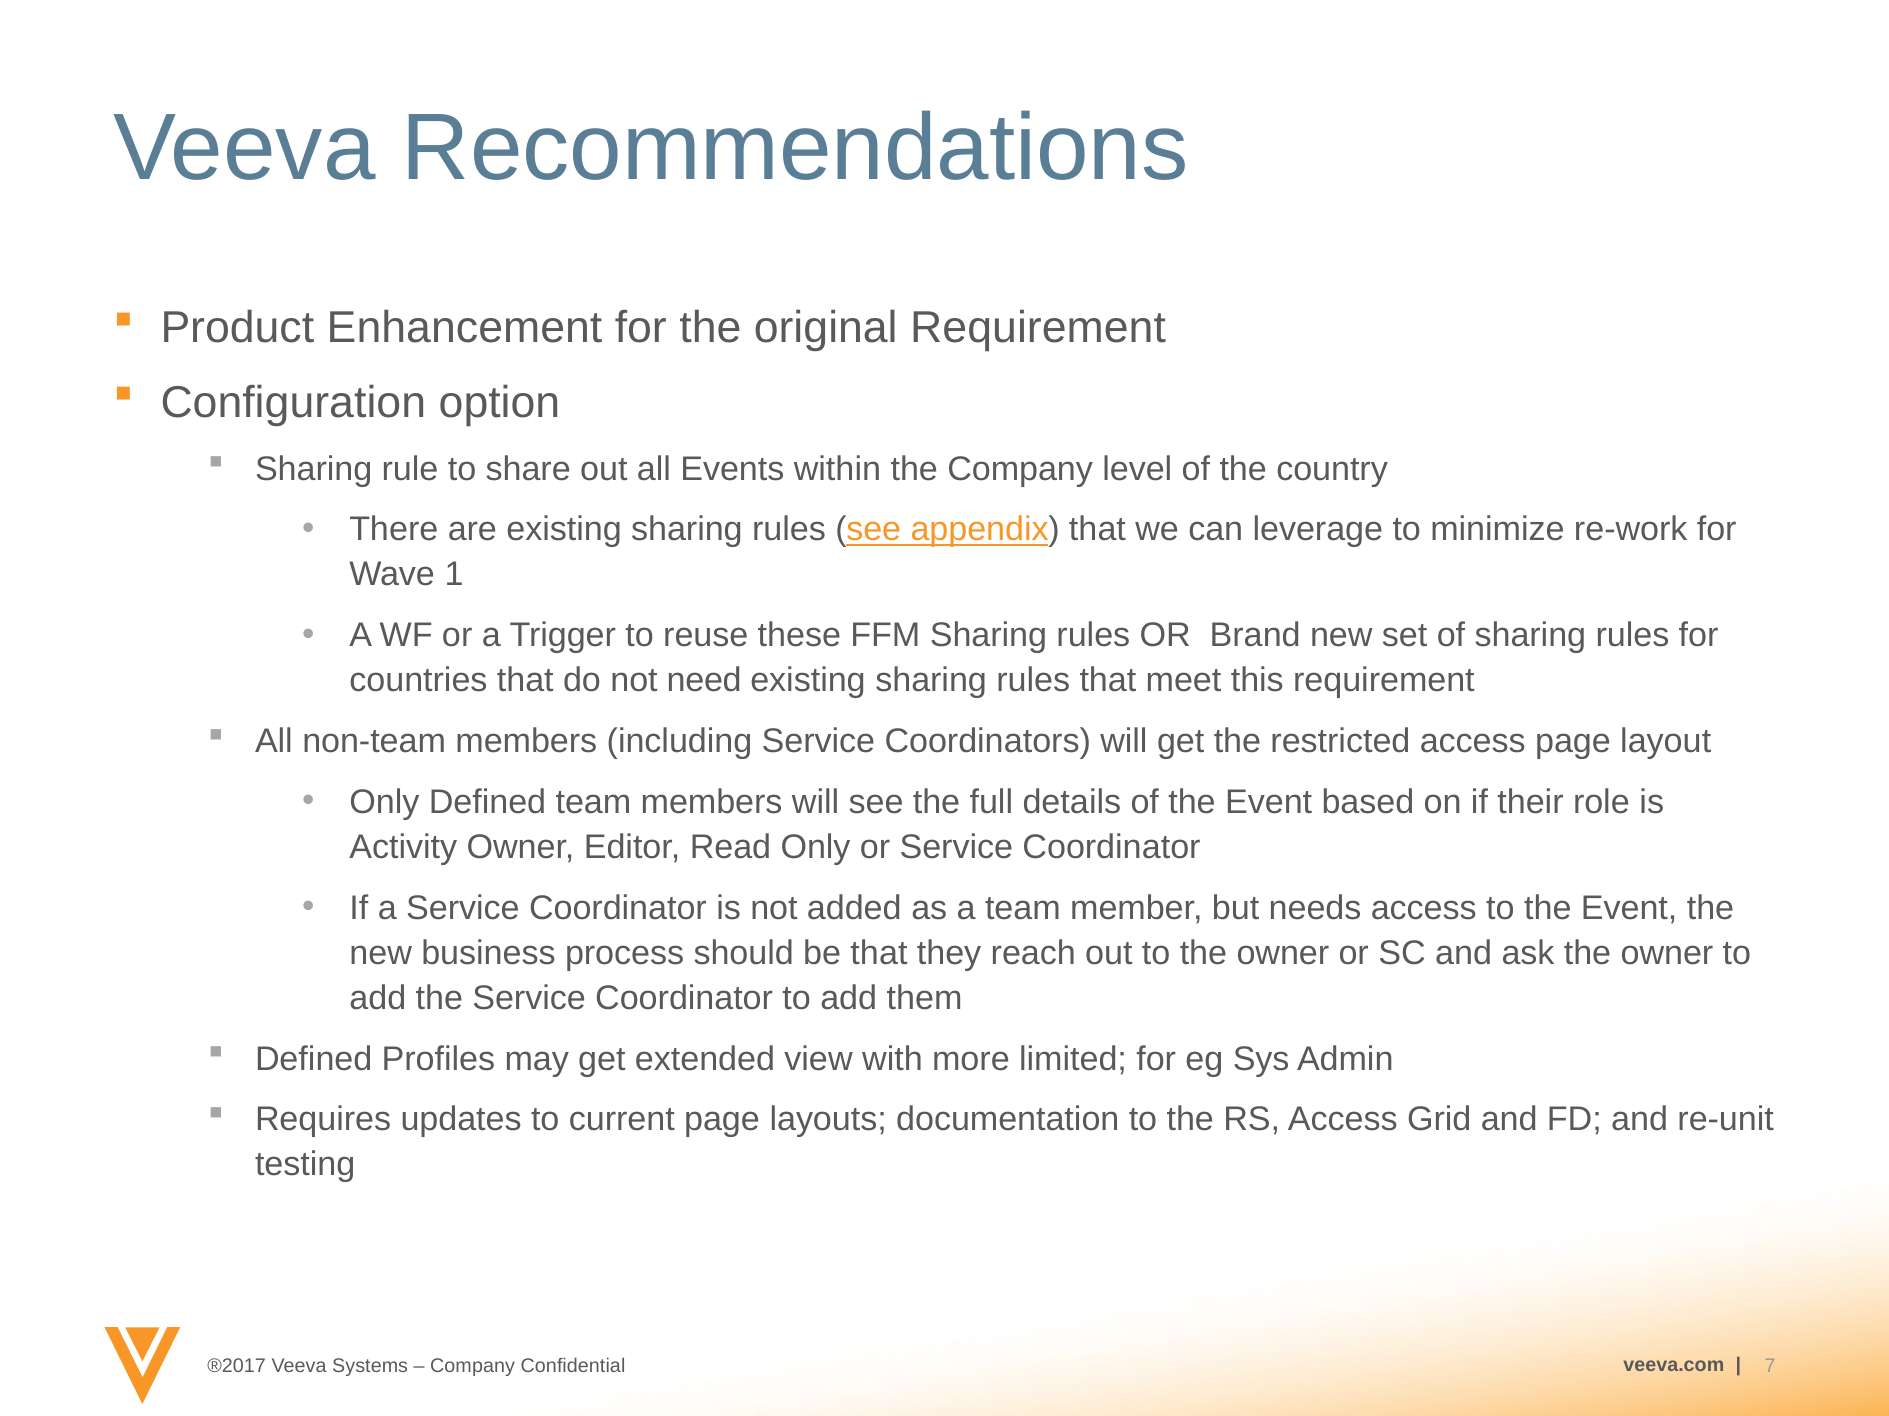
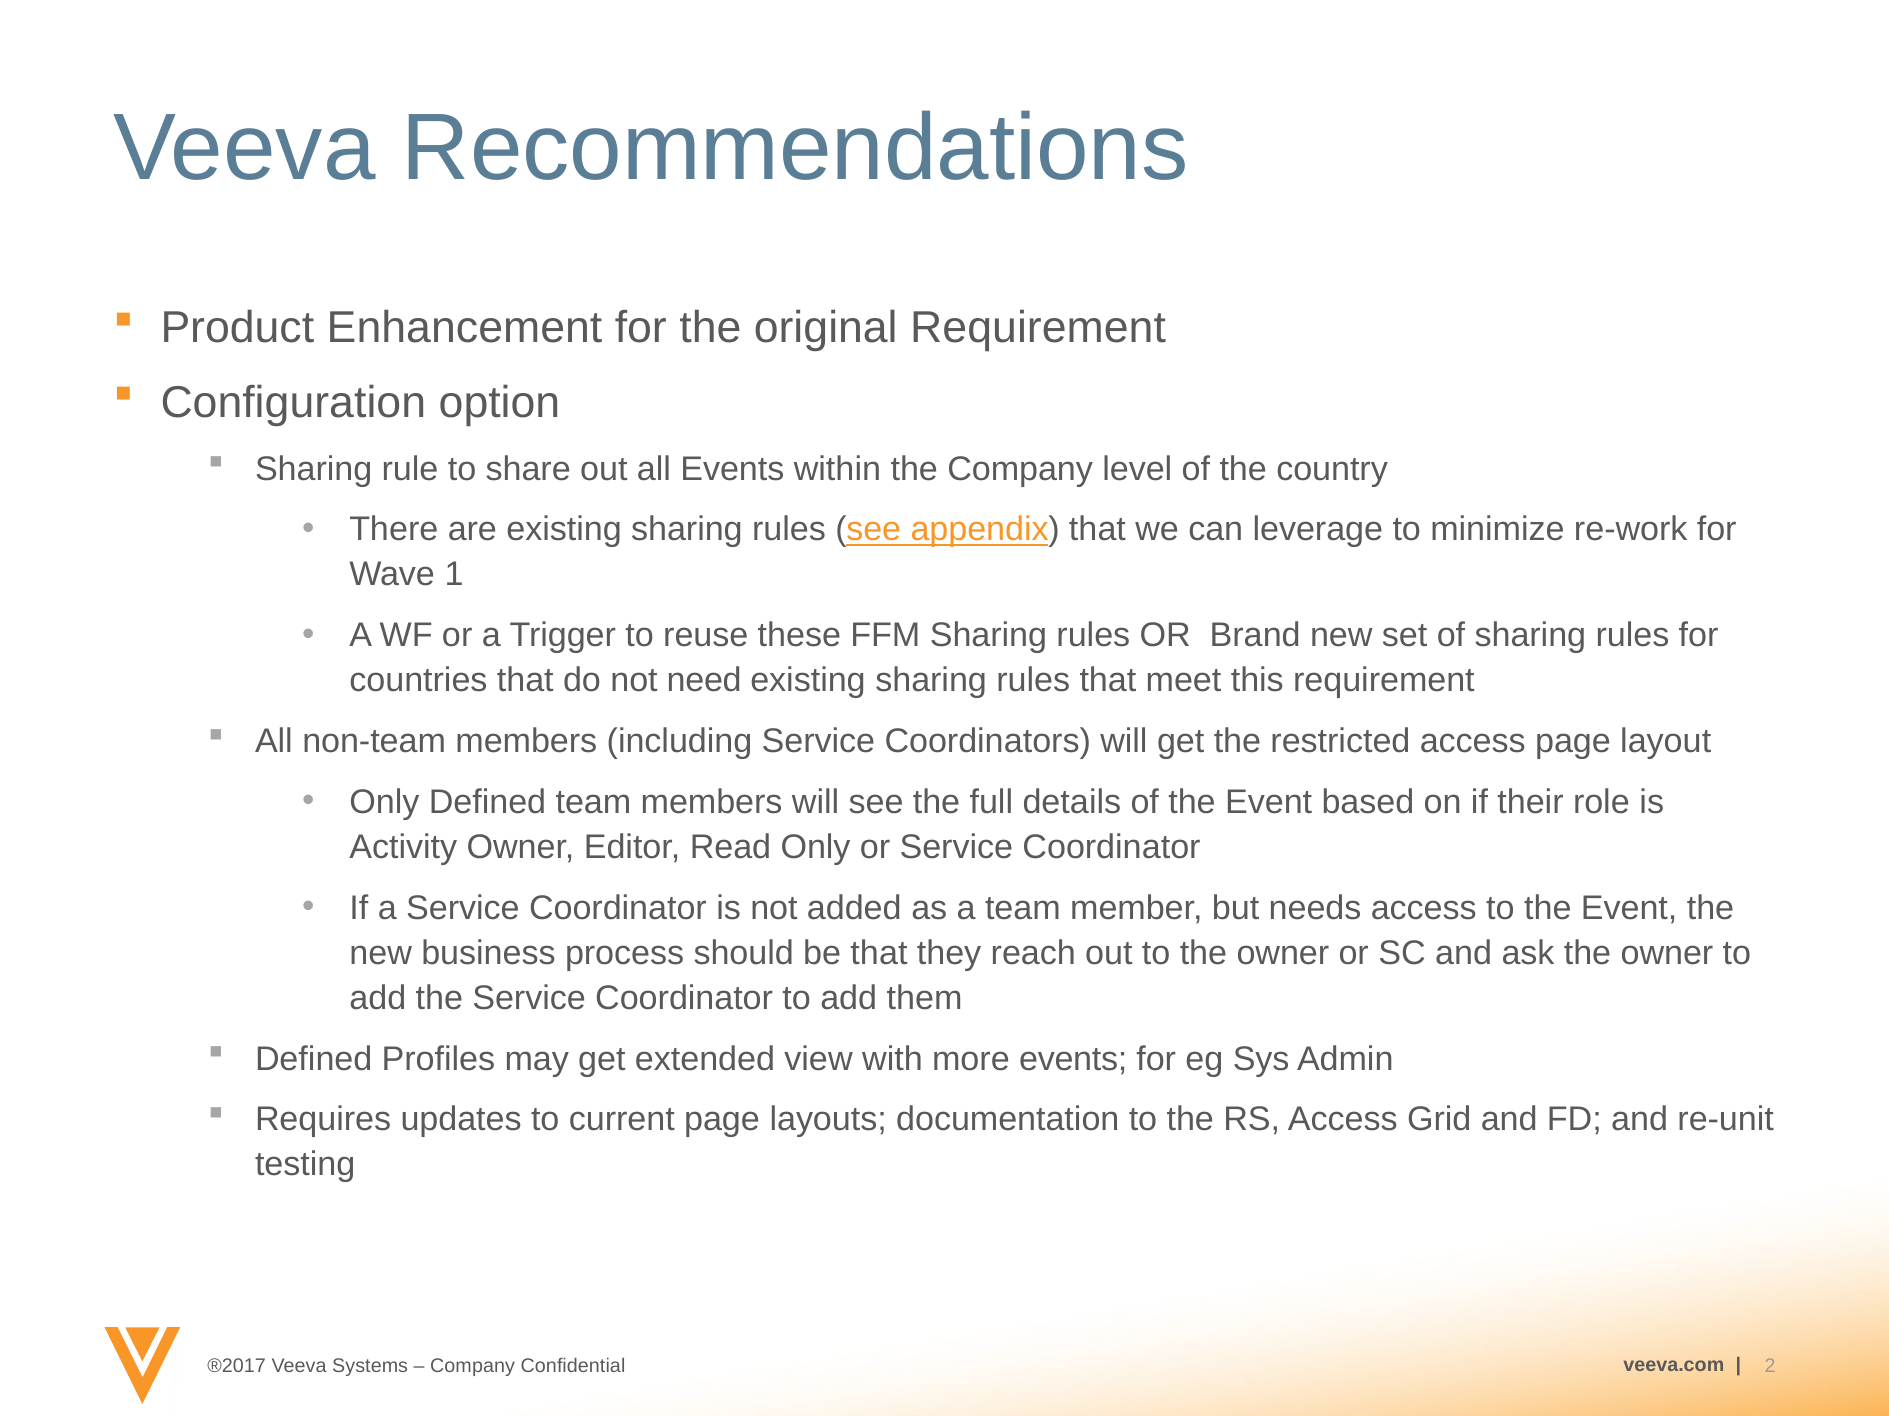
more limited: limited -> events
7: 7 -> 2
